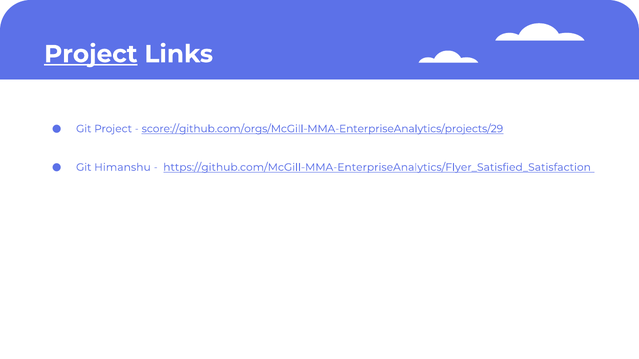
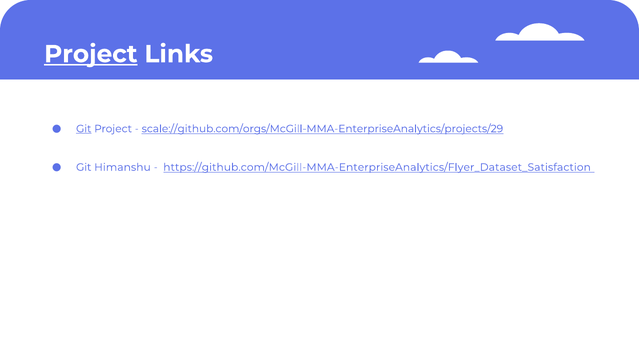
Git at (84, 129) underline: none -> present
score://github.com/orgs/McGill-MMA-EnterpriseAnalytics/projects/29: score://github.com/orgs/McGill-MMA-EnterpriseAnalytics/projects/29 -> scale://github.com/orgs/McGill-MMA-EnterpriseAnalytics/projects/29
https://github.com/McGill-MMA-EnterpriseAnalytics/Flyer_Satisfied_Satisfaction: https://github.com/McGill-MMA-EnterpriseAnalytics/Flyer_Satisfied_Satisfaction -> https://github.com/McGill-MMA-EnterpriseAnalytics/Flyer_Dataset_Satisfaction
